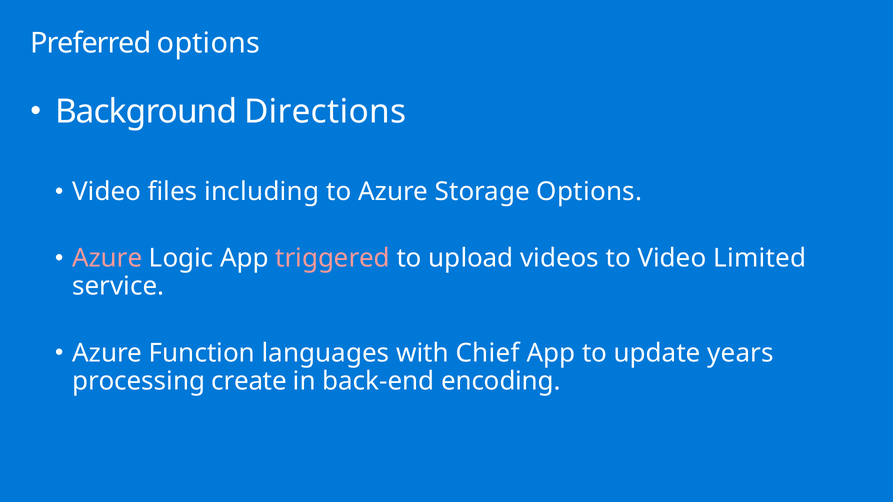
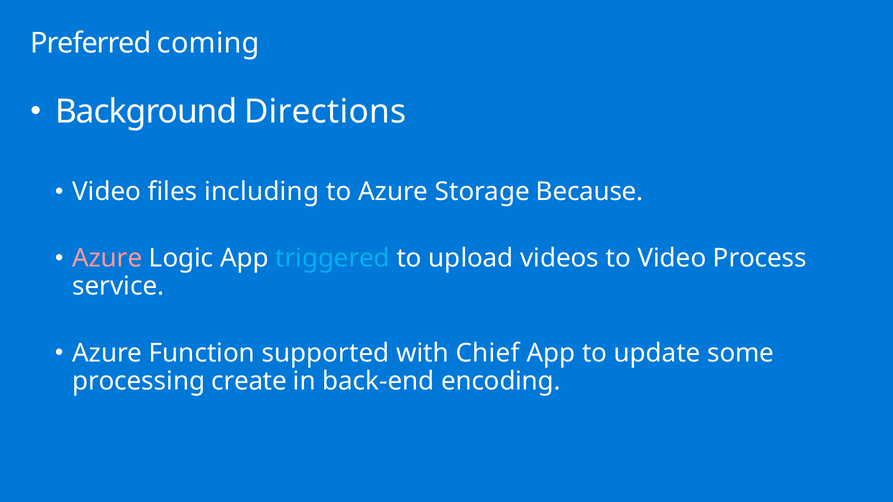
Preferred options: options -> coming
Storage Options: Options -> Because
triggered colour: pink -> light blue
Limited: Limited -> Process
languages: languages -> supported
years: years -> some
